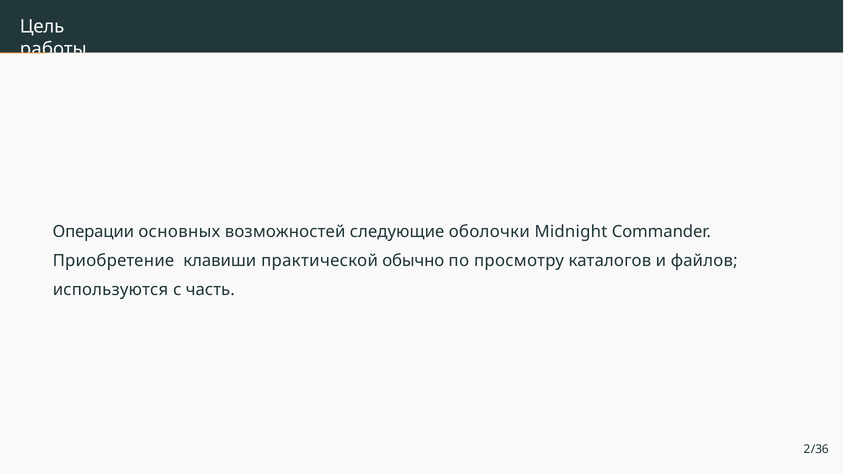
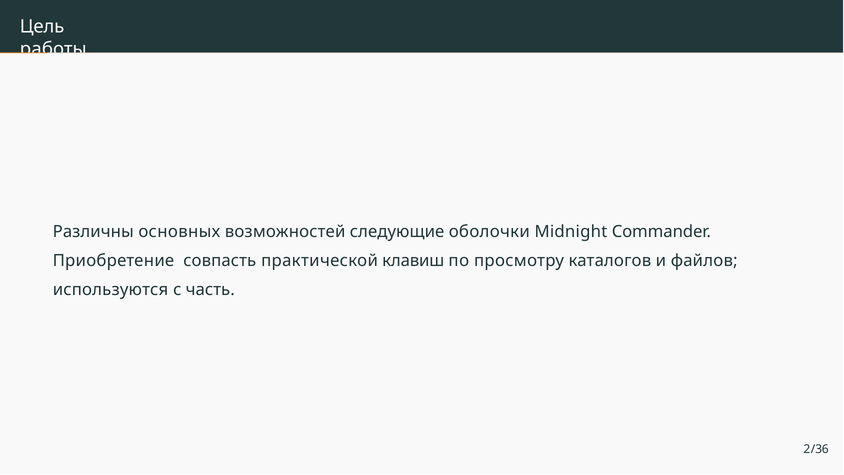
Операции: Операции -> Различны
клавиши: клавиши -> совпасть
обычно: обычно -> клавиш
